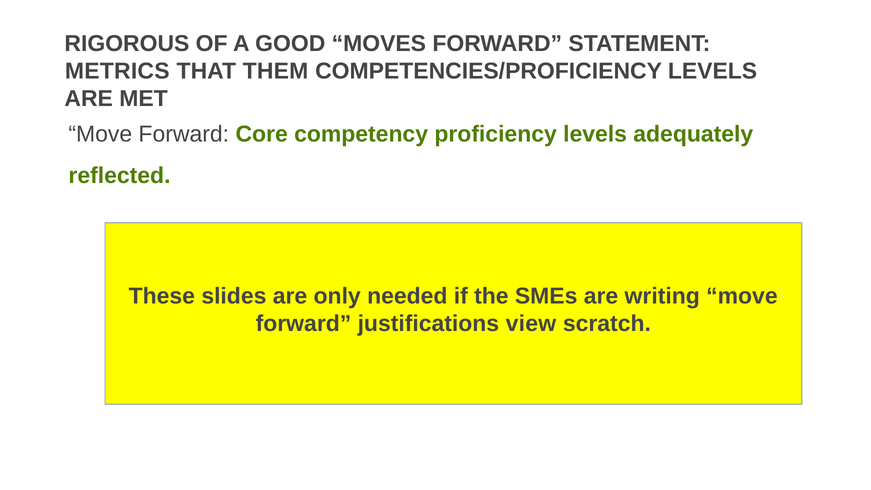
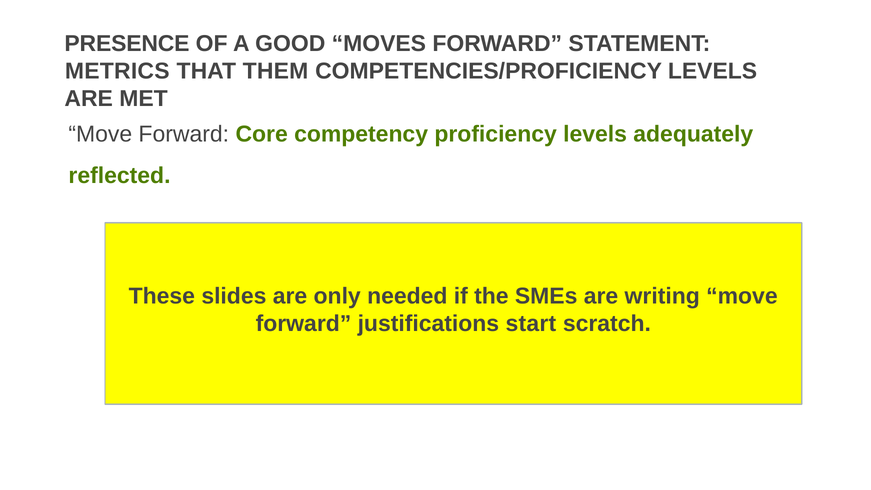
RIGOROUS: RIGOROUS -> PRESENCE
view: view -> start
